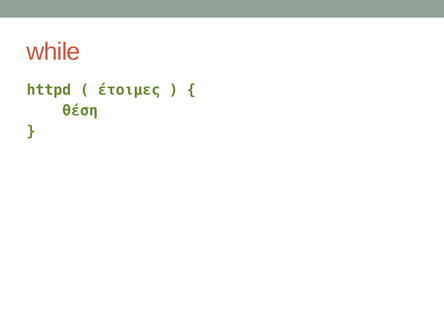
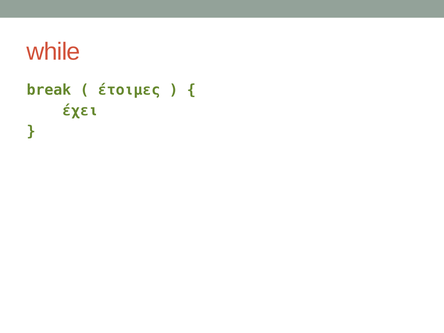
httpd: httpd -> break
θέση: θέση -> έχει
